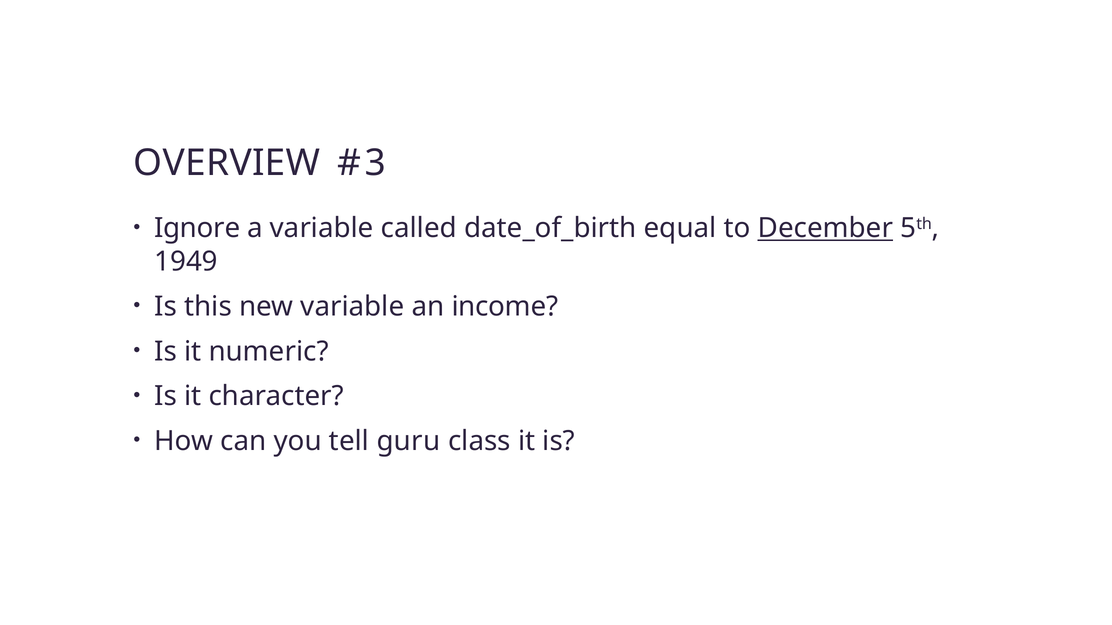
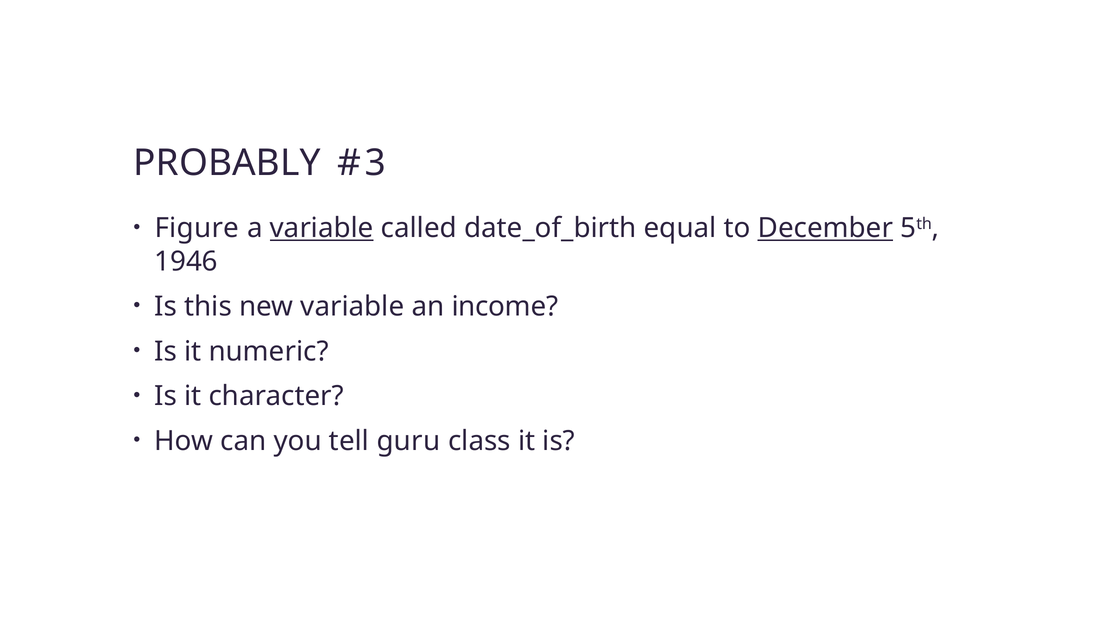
OVERVIEW: OVERVIEW -> PROBABLY
Ignore: Ignore -> Figure
variable at (322, 228) underline: none -> present
1949: 1949 -> 1946
